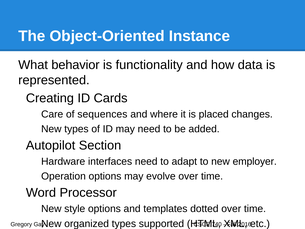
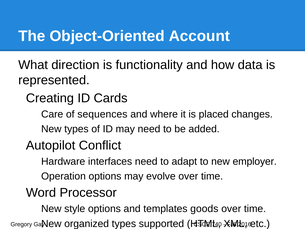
Instance: Instance -> Account
behavior: behavior -> direction
Section: Section -> Conflict
dotted: dotted -> goods
